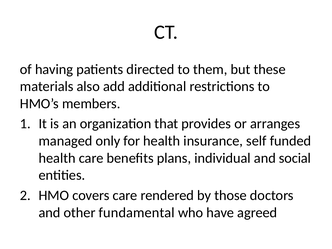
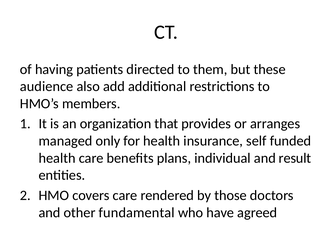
materials: materials -> audience
social: social -> result
